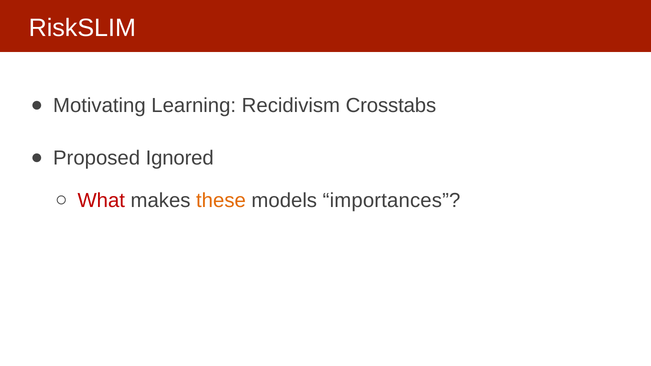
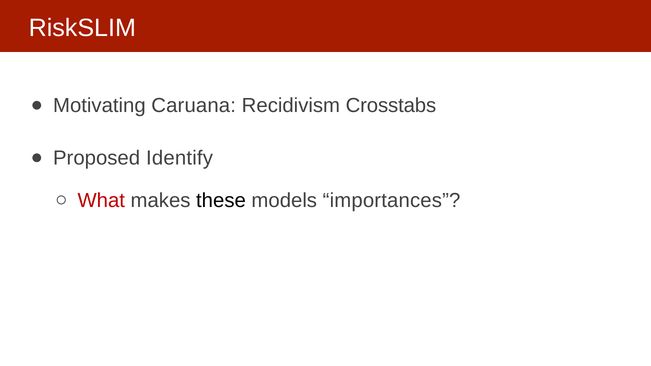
Learning: Learning -> Caruana
Ignored: Ignored -> Identify
these colour: orange -> black
